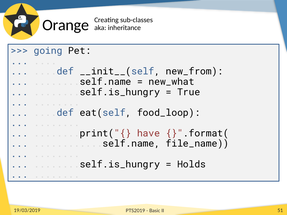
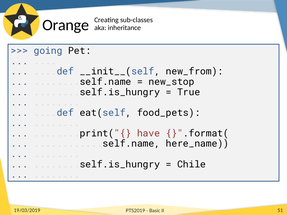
new_what: new_what -> new_stop
food_loop: food_loop -> food_pets
file_name: file_name -> here_name
Holds: Holds -> Chile
